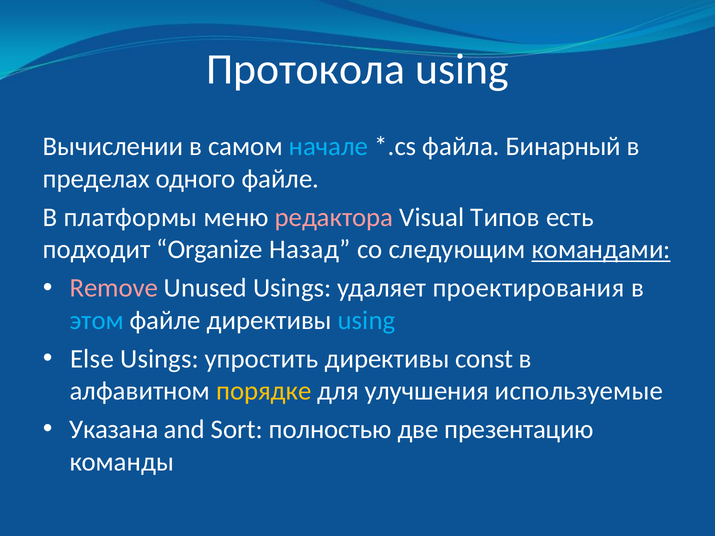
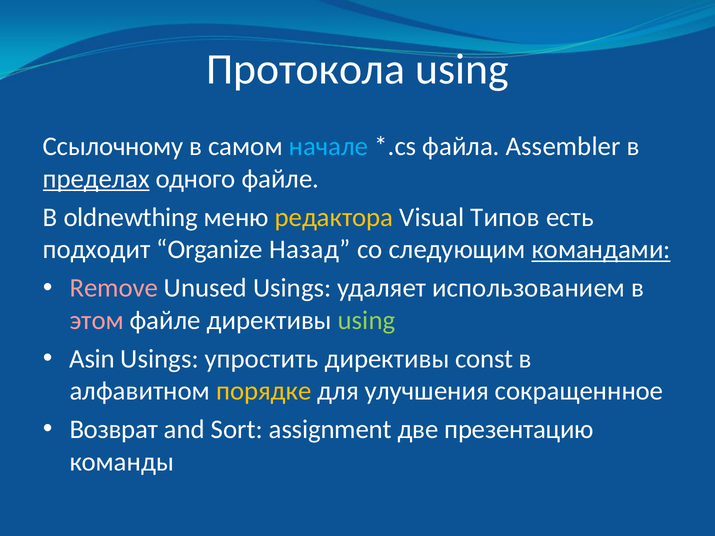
Вычислении: Вычислении -> Ссылочному
Бинарный: Бинарный -> Assembler
пределах underline: none -> present
платформы: платформы -> oldnewthing
редактора colour: pink -> yellow
проектирования: проектирования -> использованием
этом colour: light blue -> pink
using at (367, 320) colour: light blue -> light green
Else: Else -> Asin
используемые: используемые -> сокращеннное
Указана: Указана -> Возврат
полностью: полностью -> assignment
